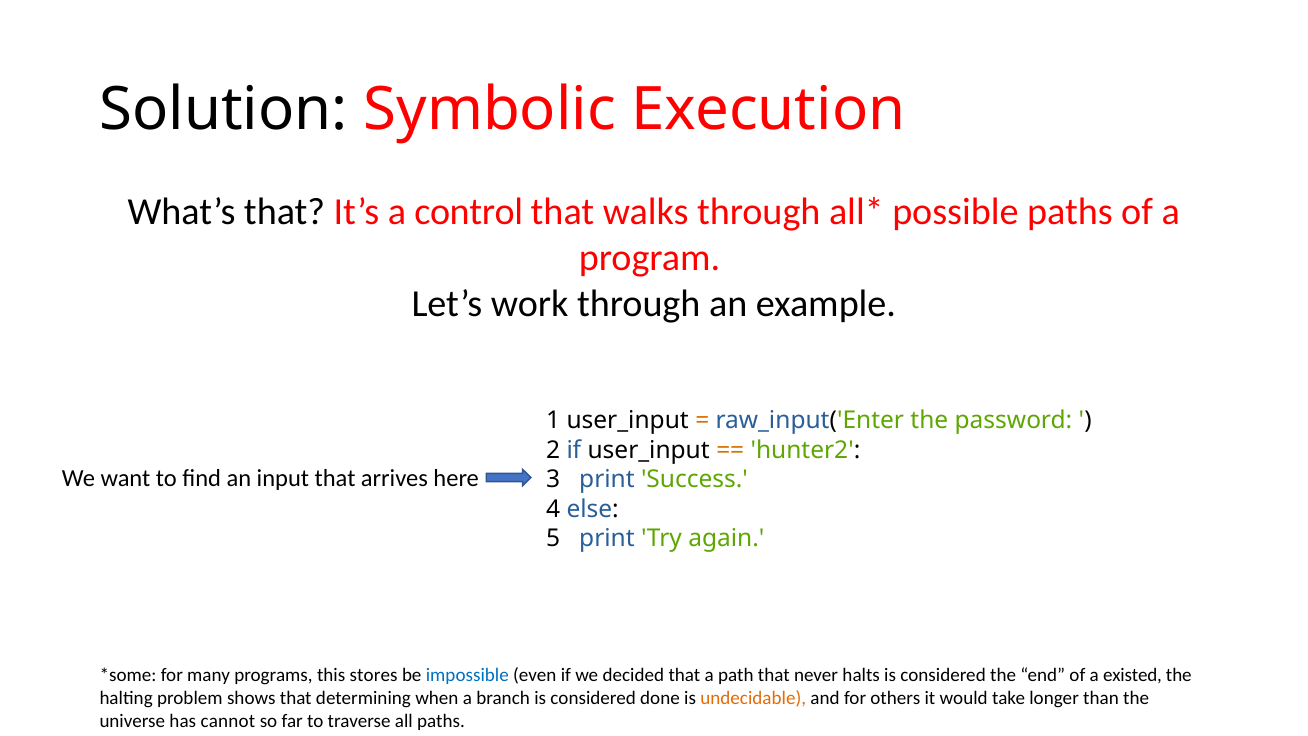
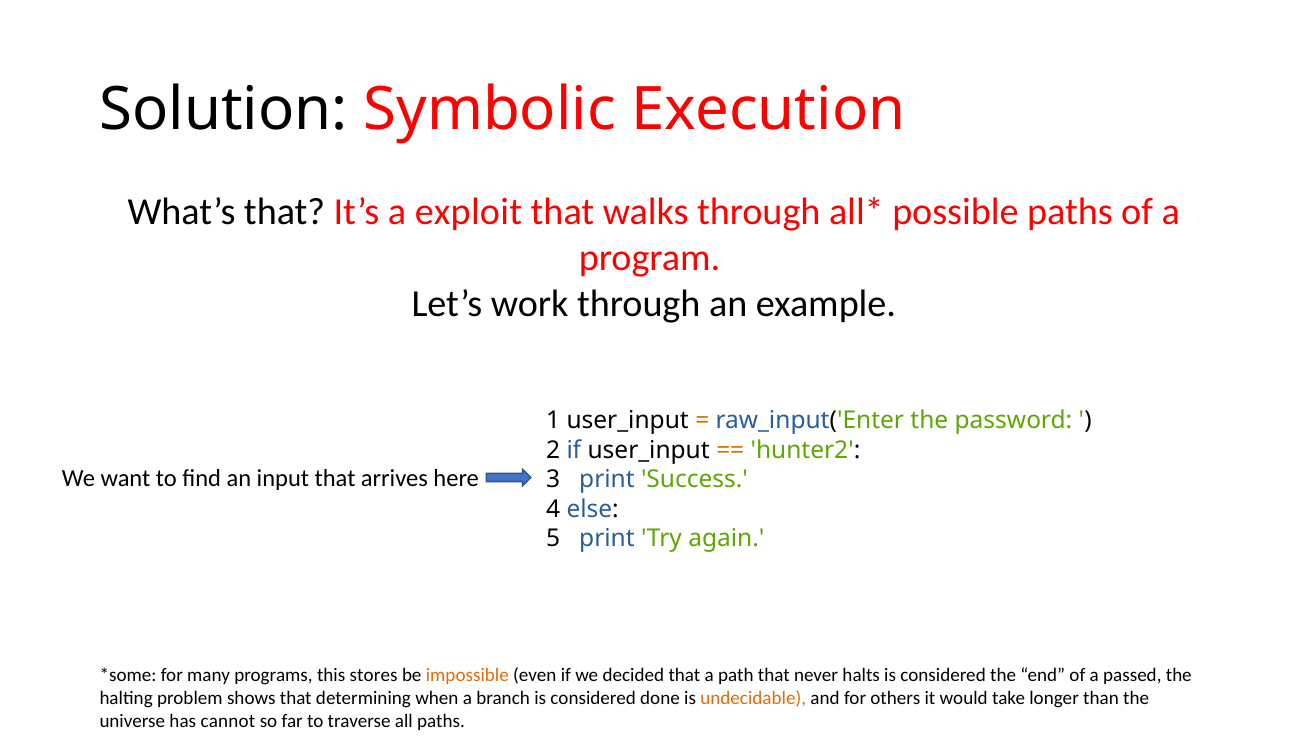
control: control -> exploit
impossible colour: blue -> orange
existed: existed -> passed
